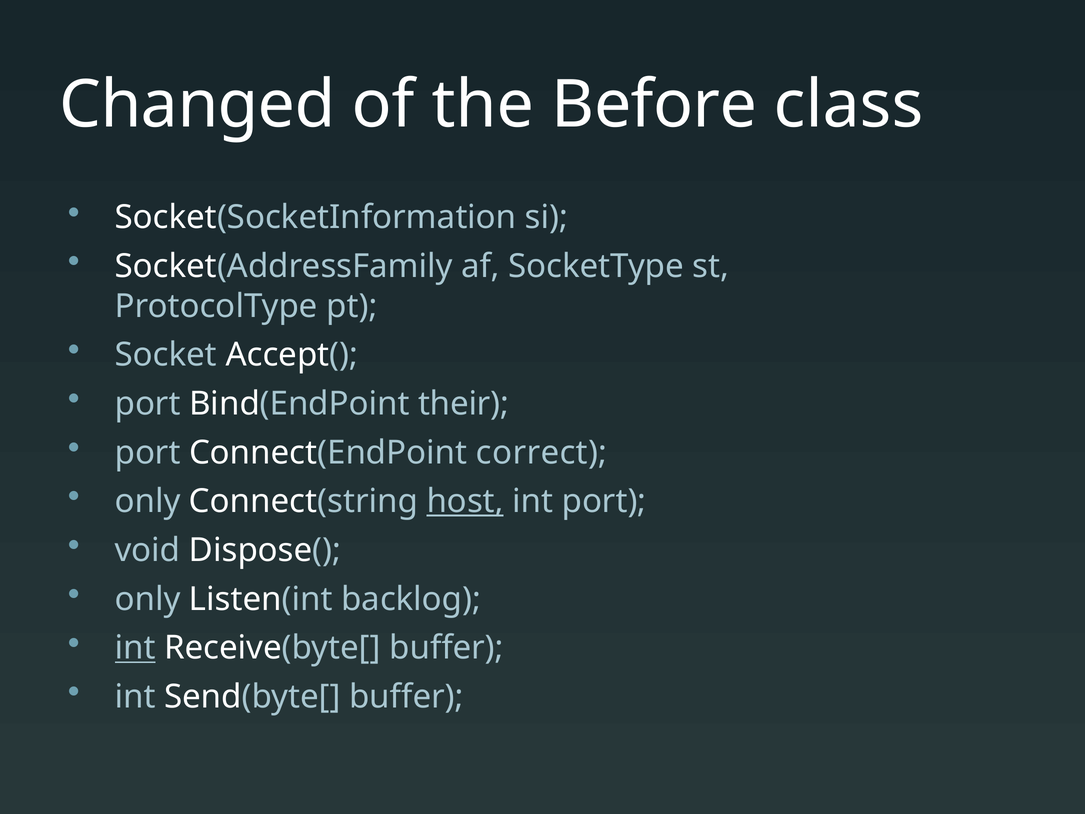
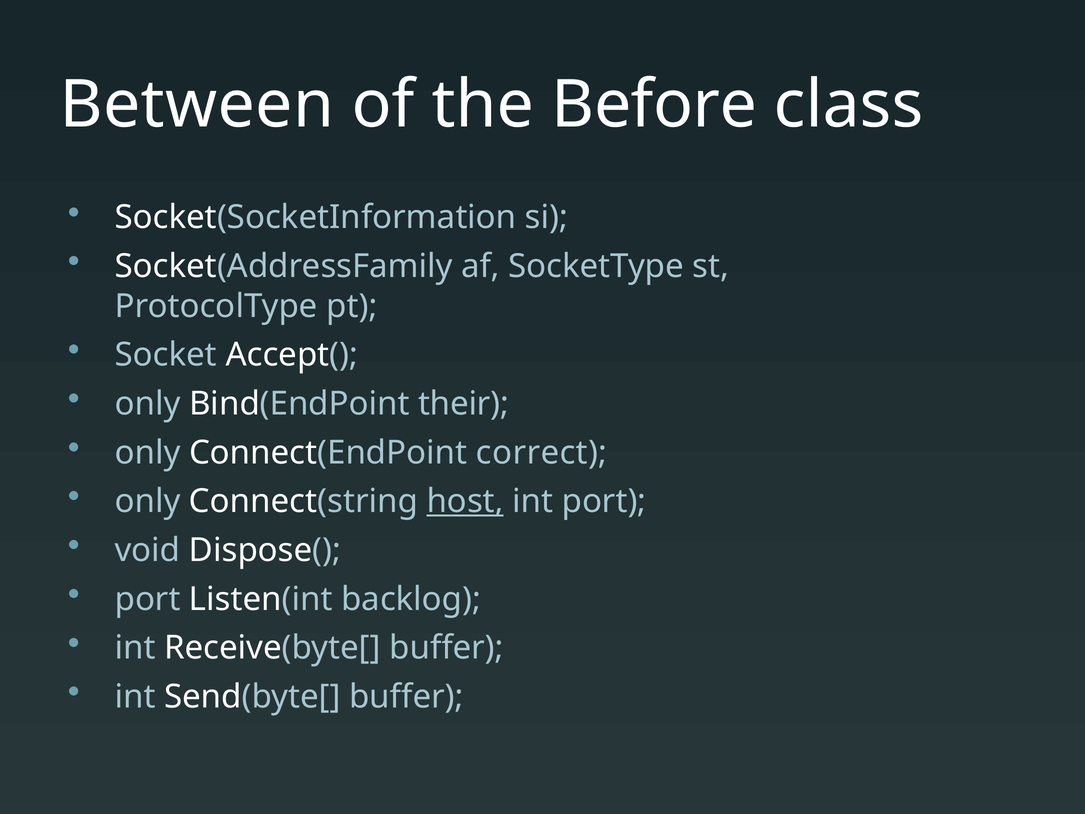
Changed: Changed -> Between
port at (148, 404): port -> only
port at (148, 452): port -> only
only at (148, 599): only -> port
int at (135, 648) underline: present -> none
